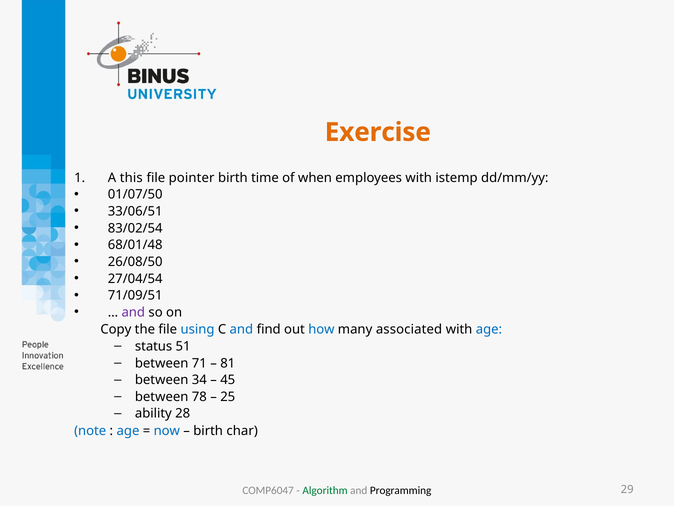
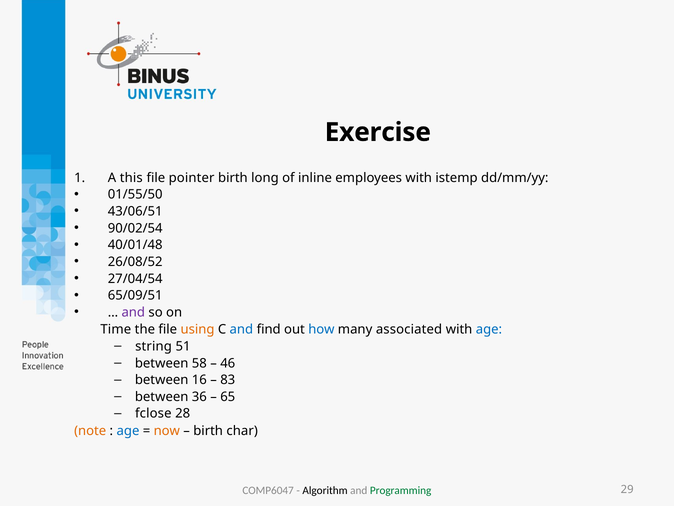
Exercise colour: orange -> black
time: time -> long
when: when -> inline
01/07/50: 01/07/50 -> 01/55/50
33/06/51: 33/06/51 -> 43/06/51
83/02/54: 83/02/54 -> 90/02/54
68/01/48: 68/01/48 -> 40/01/48
26/08/50: 26/08/50 -> 26/08/52
71/09/51: 71/09/51 -> 65/09/51
Copy: Copy -> Time
using colour: blue -> orange
status: status -> string
71: 71 -> 58
81: 81 -> 46
34: 34 -> 16
45: 45 -> 83
78: 78 -> 36
25: 25 -> 65
ability: ability -> fclose
note colour: blue -> orange
now colour: blue -> orange
Algorithm colour: green -> black
Programming colour: black -> green
